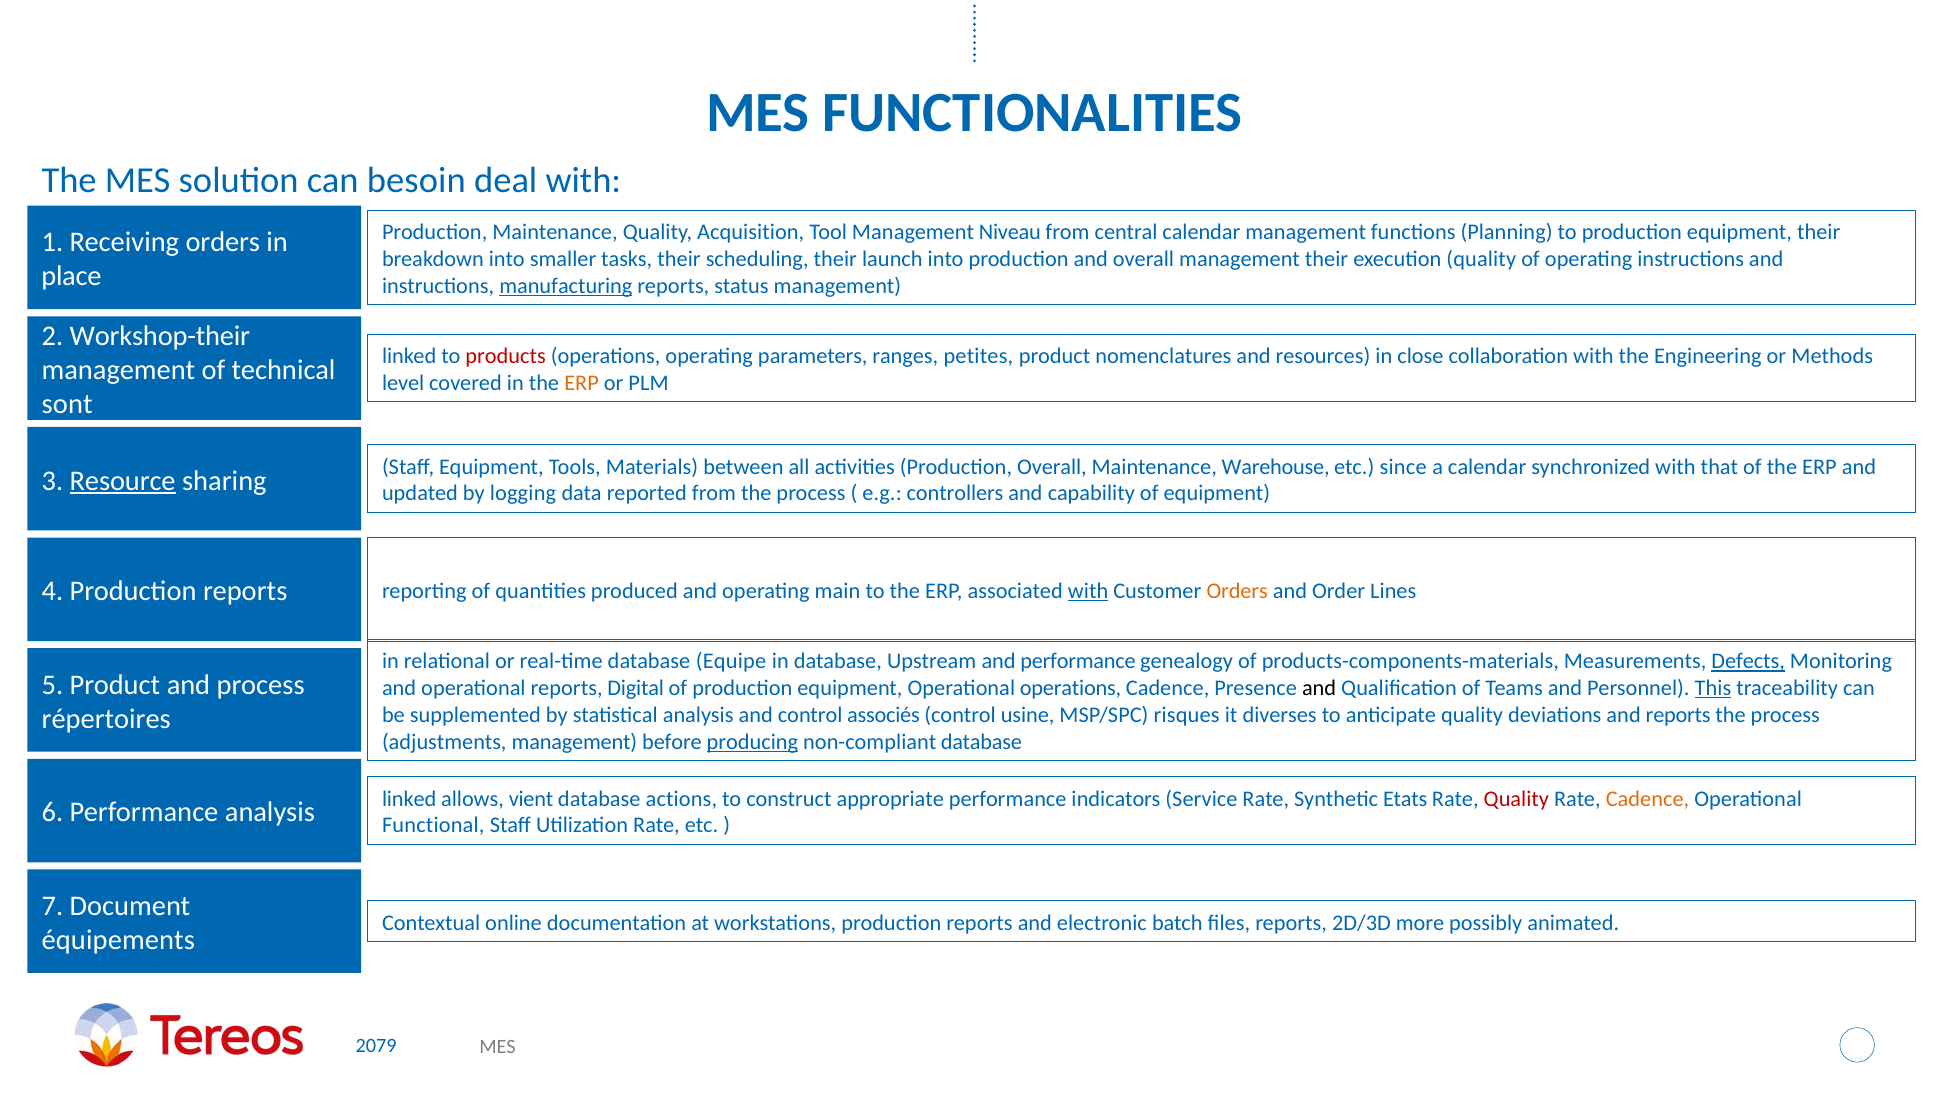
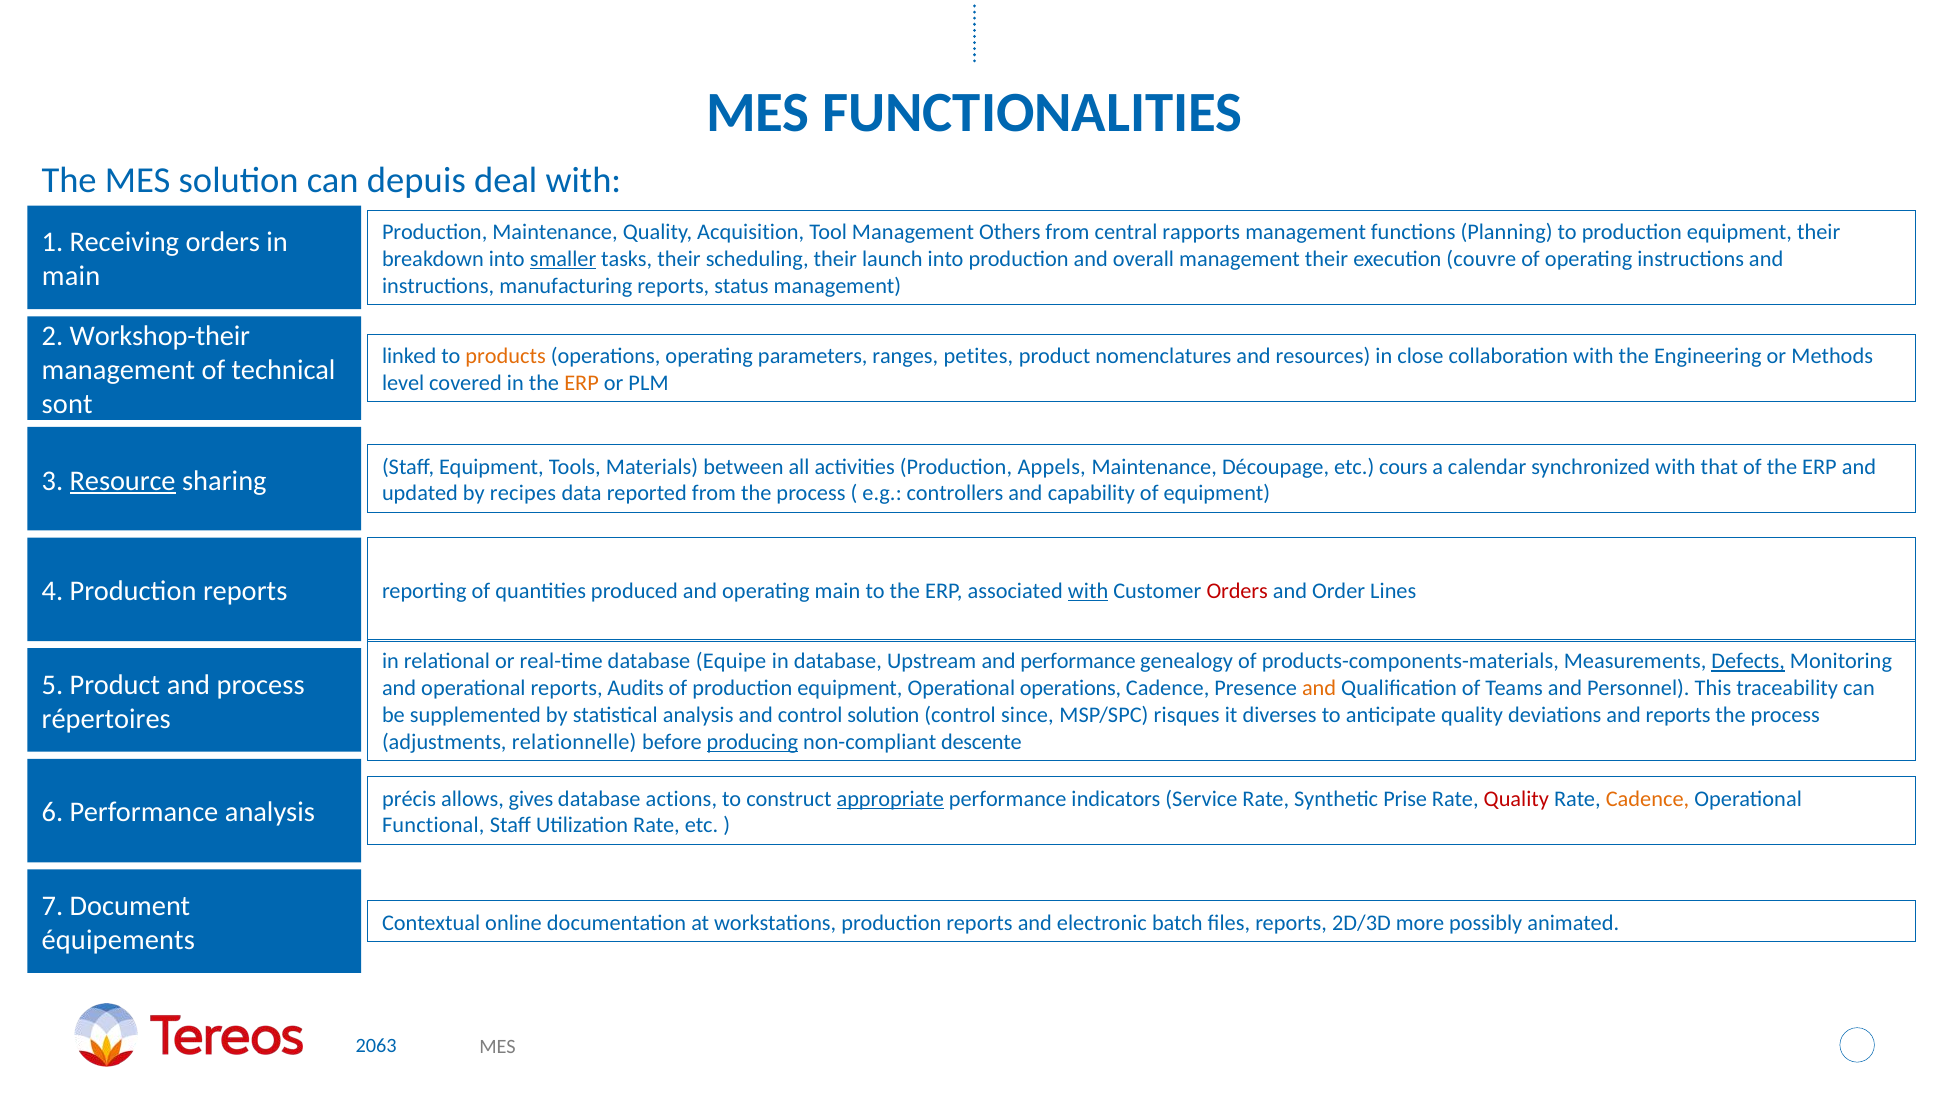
besoin: besoin -> depuis
Niveau: Niveau -> Others
central calendar: calendar -> rapports
smaller underline: none -> present
execution quality: quality -> couvre
place at (71, 277): place -> main
manufacturing underline: present -> none
products colour: red -> orange
Production Overall: Overall -> Appels
Warehouse: Warehouse -> Découpage
since: since -> cours
logging: logging -> recipes
Orders at (1237, 591) colour: orange -> red
Digital: Digital -> Audits
and at (1319, 688) colour: black -> orange
This underline: present -> none
control associés: associés -> solution
usine: usine -> since
adjustments management: management -> relationnelle
non-compliant database: database -> descente
linked at (409, 799): linked -> précis
vient: vient -> gives
appropriate underline: none -> present
Etats: Etats -> Prise
2079: 2079 -> 2063
